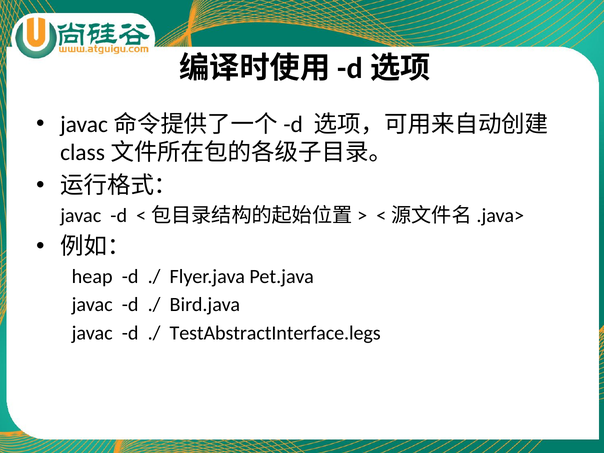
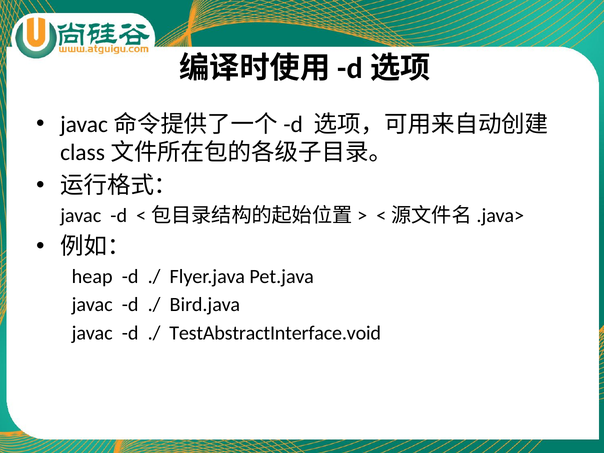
TestAbstractInterface.legs: TestAbstractInterface.legs -> TestAbstractInterface.void
